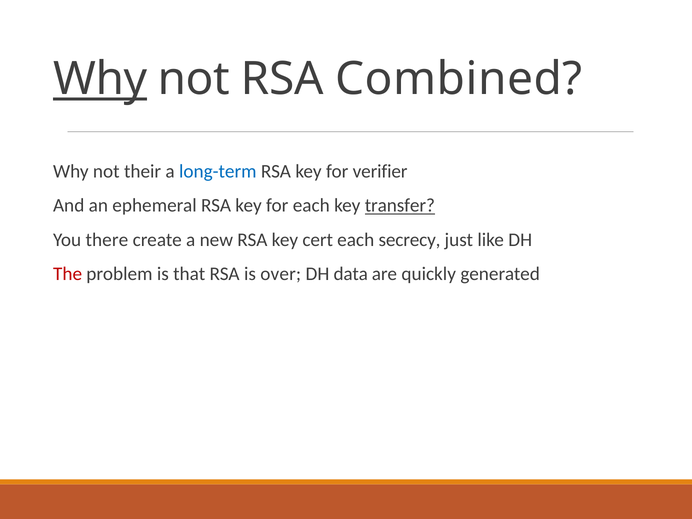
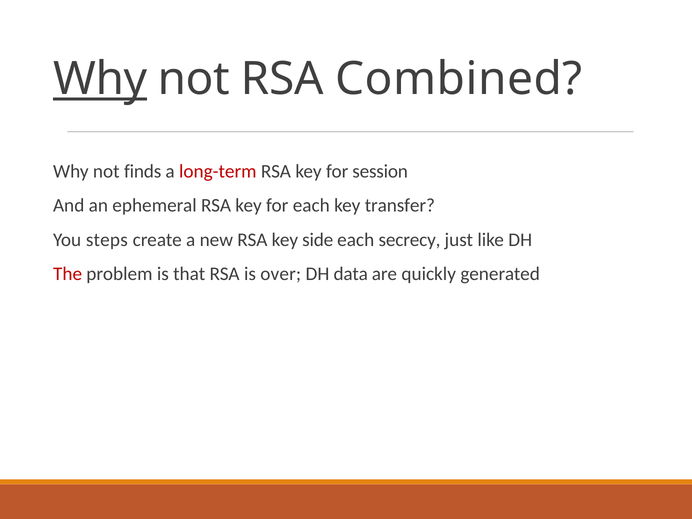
their: their -> finds
long-term colour: blue -> red
verifier: verifier -> session
transfer underline: present -> none
there: there -> steps
cert: cert -> side
